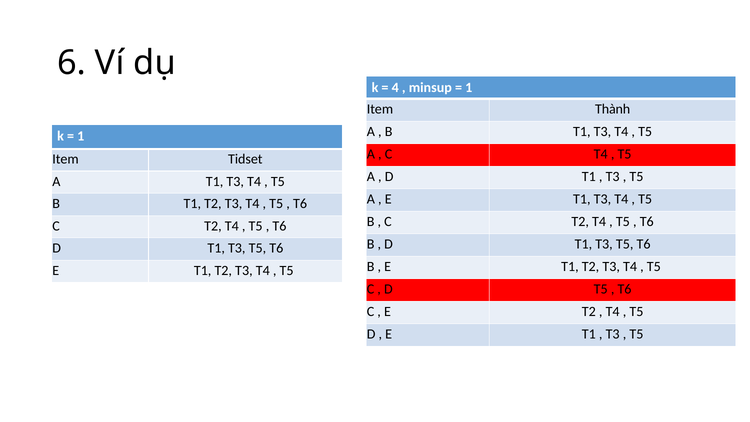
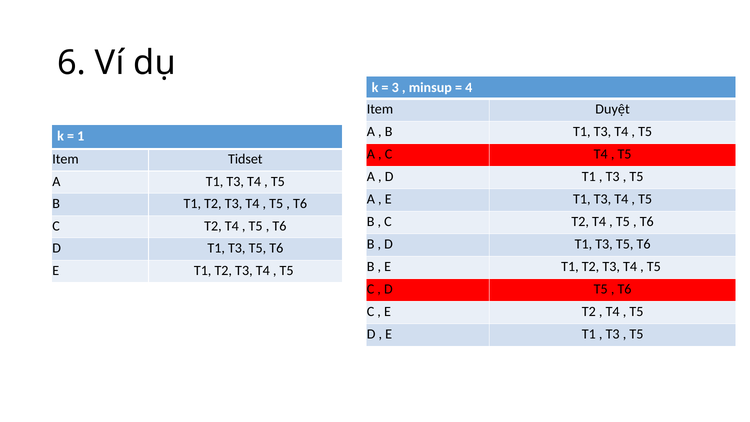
4: 4 -> 3
1 at (469, 88): 1 -> 4
Thành: Thành -> Duyệt
